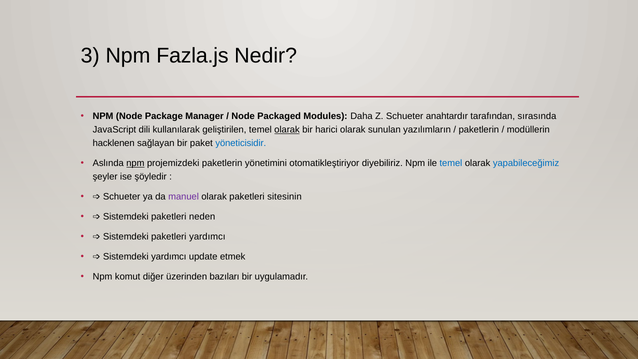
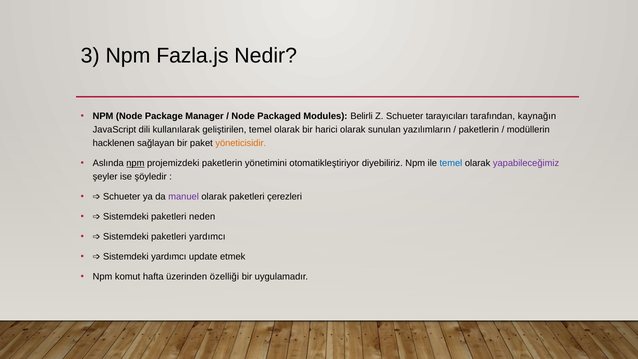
Daha: Daha -> Belirli
anahtardır: anahtardır -> tarayıcıları
sırasında: sırasında -> kaynağın
olarak at (287, 130) underline: present -> none
yöneticisidir colour: blue -> orange
yapabileceğimiz colour: blue -> purple
sitesinin: sitesinin -> çerezleri
diğer: diğer -> hafta
bazıları: bazıları -> özelliği
